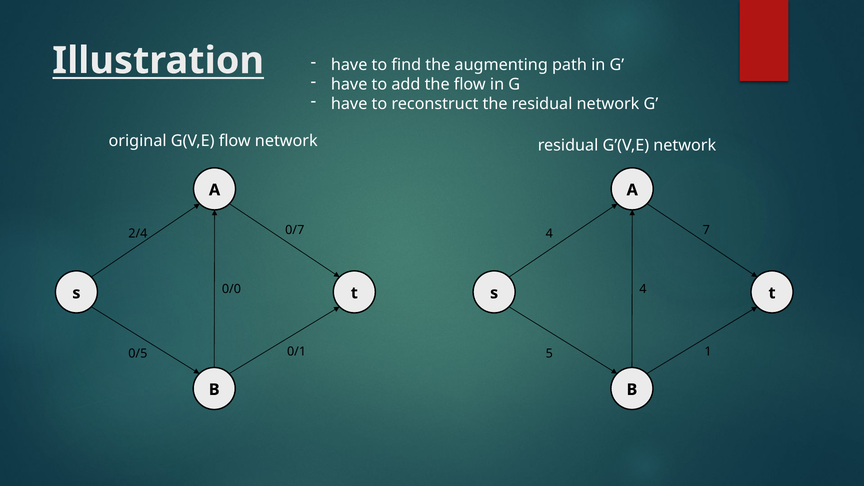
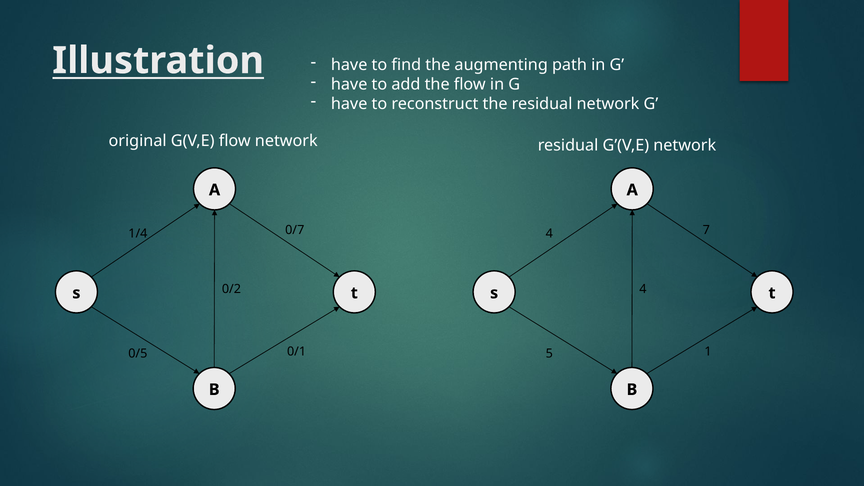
2/4: 2/4 -> 1/4
0/0: 0/0 -> 0/2
